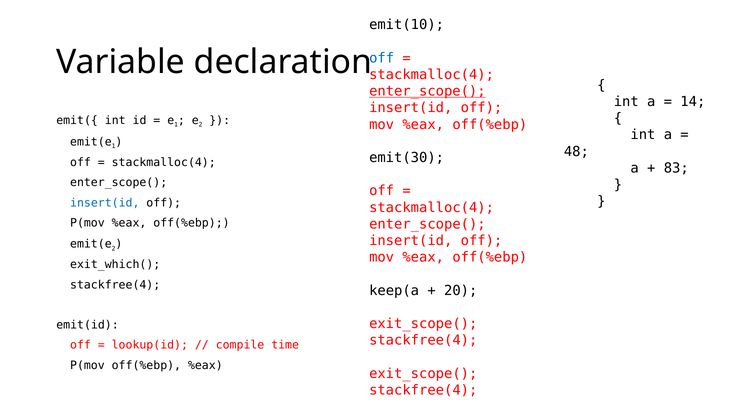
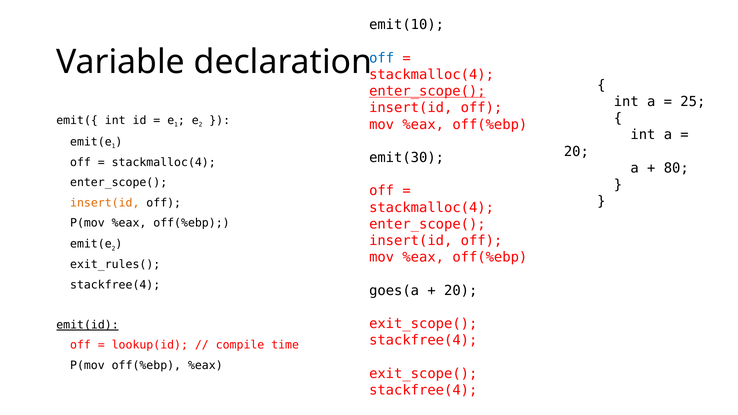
14: 14 -> 25
48 at (576, 152): 48 -> 20
83: 83 -> 80
insert(id at (105, 203) colour: blue -> orange
exit_which(: exit_which( -> exit_rules(
keep(a: keep(a -> goes(a
emit(id underline: none -> present
